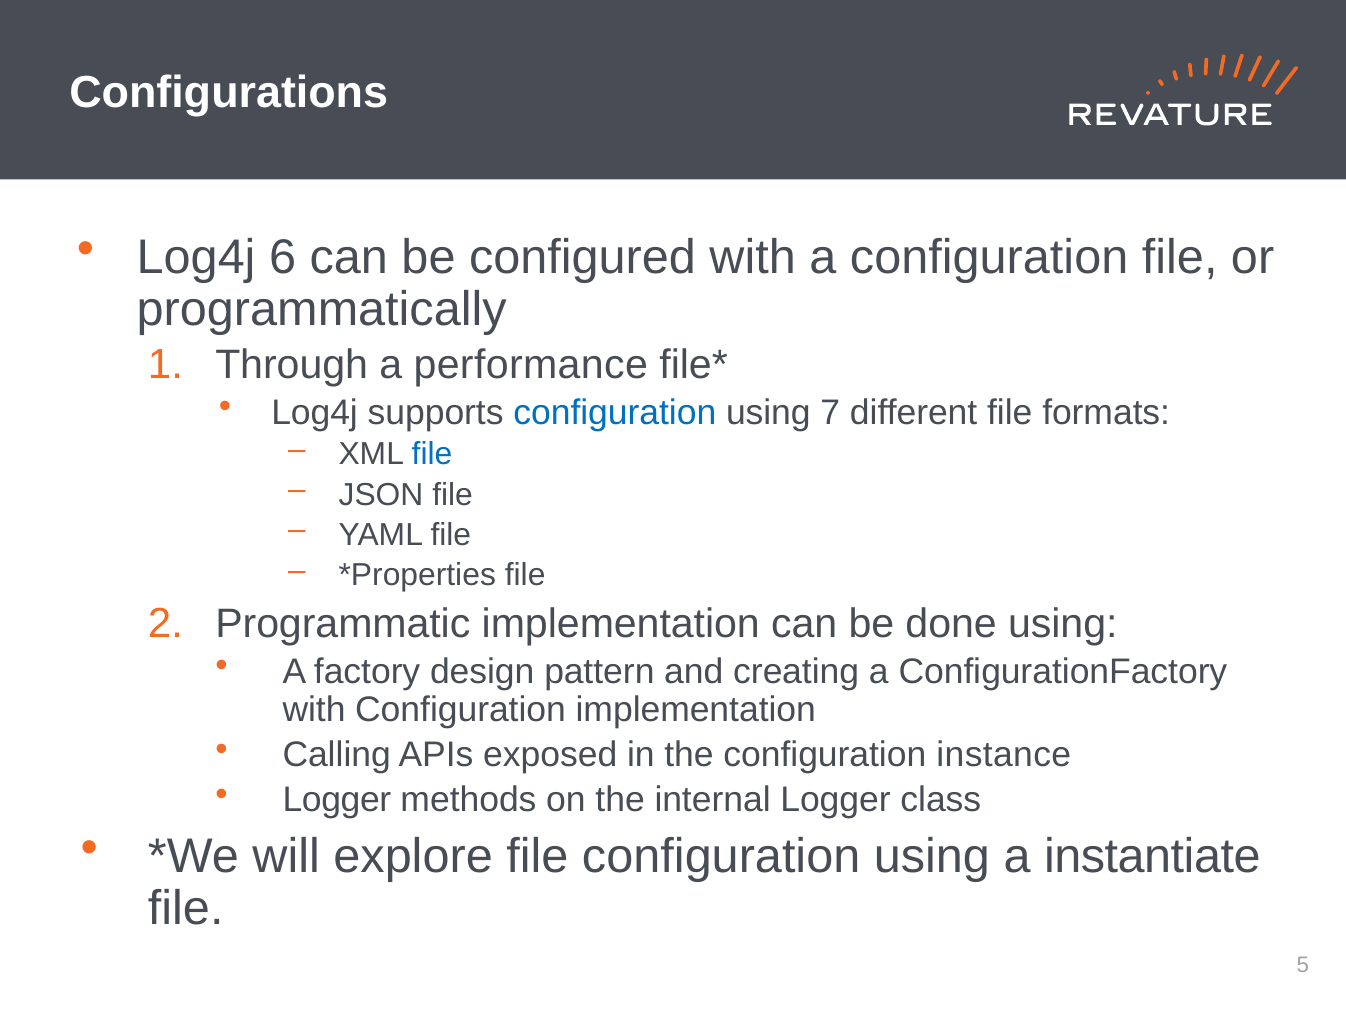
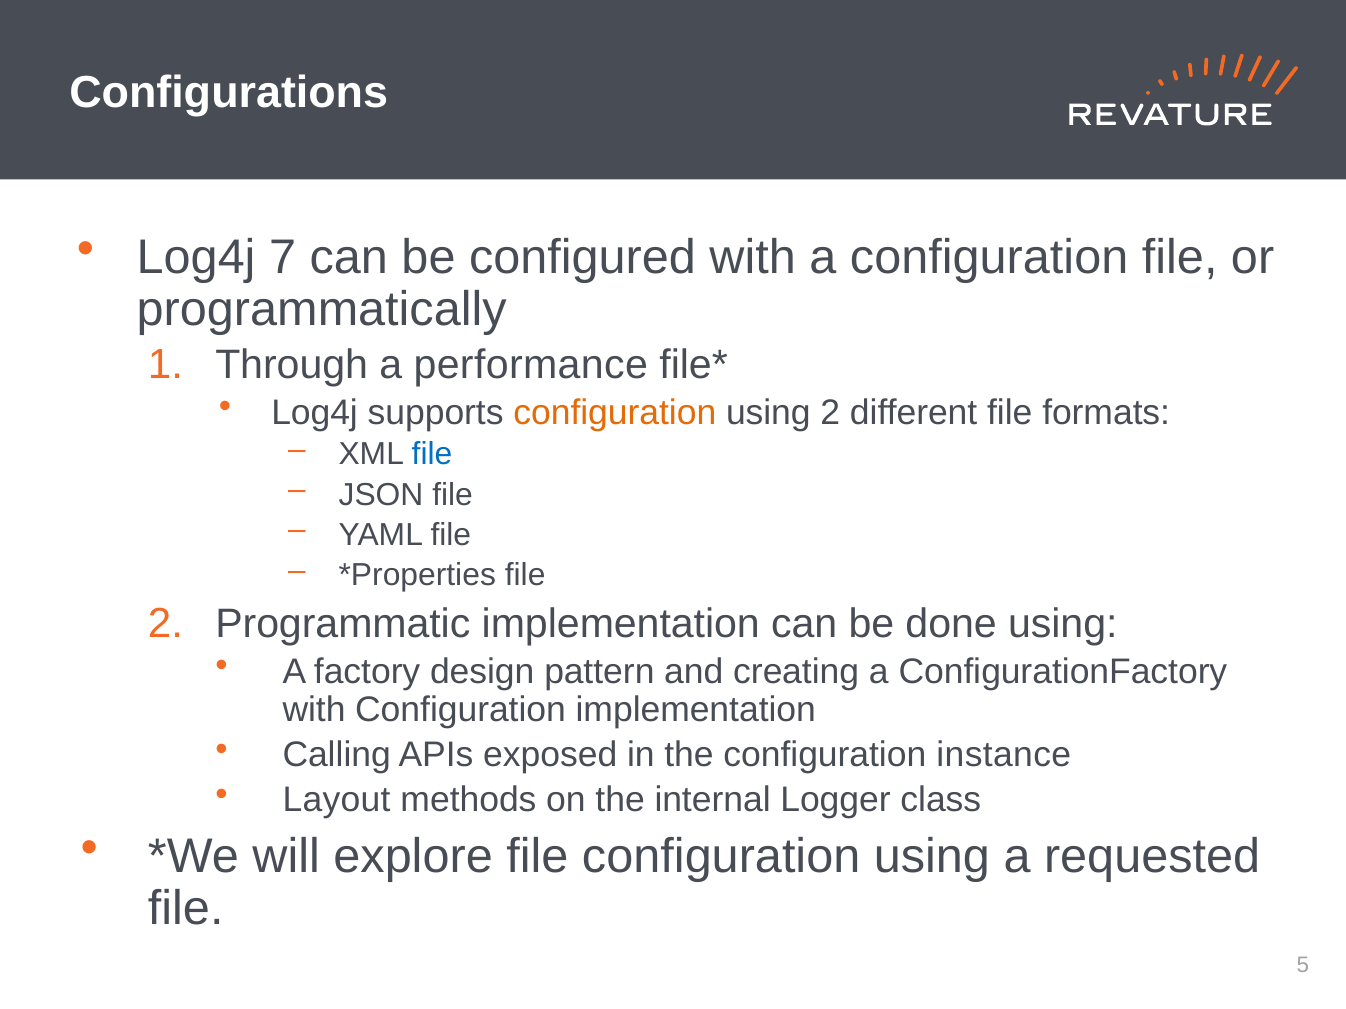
6: 6 -> 7
configuration at (615, 413) colour: blue -> orange
using 7: 7 -> 2
Logger at (337, 800): Logger -> Layout
instantiate: instantiate -> requested
